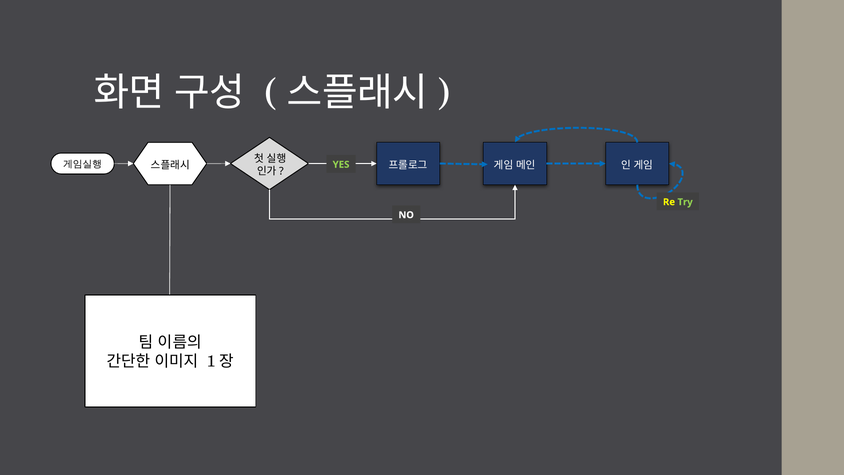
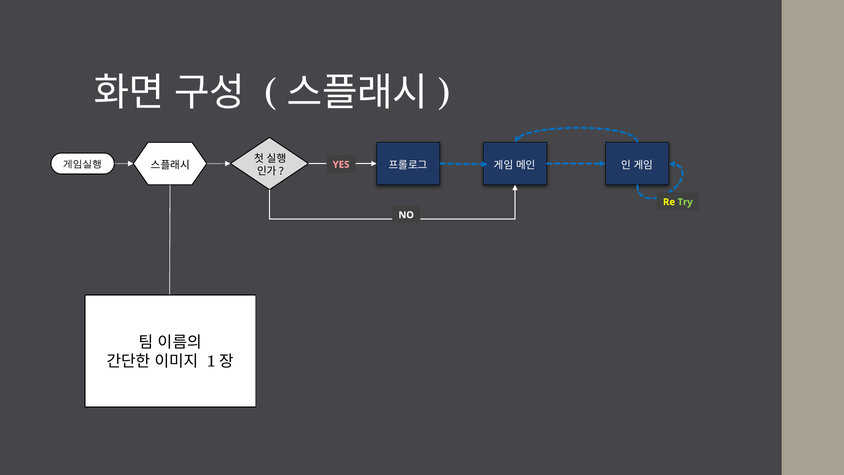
YES colour: light green -> pink
